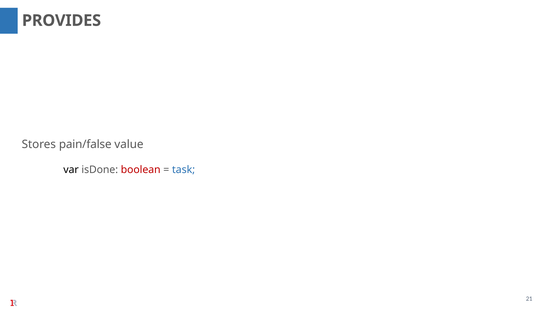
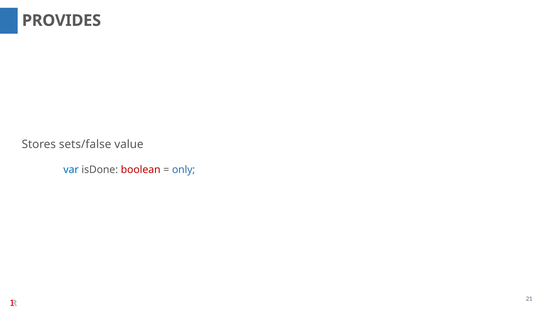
pain/false: pain/false -> sets/false
var colour: black -> blue
task: task -> only
